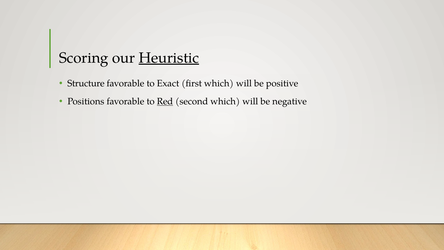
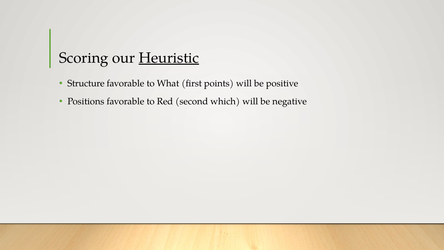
Exact: Exact -> What
first which: which -> points
Red underline: present -> none
